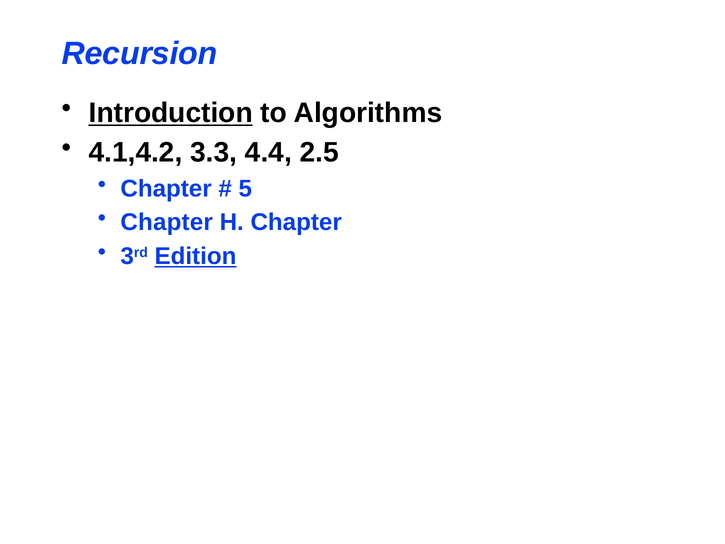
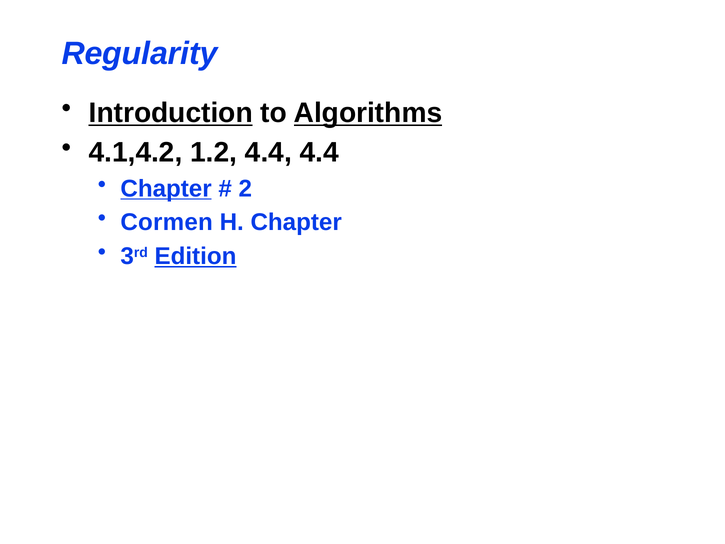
Recursion: Recursion -> Regularity
Algorithms underline: none -> present
3.3: 3.3 -> 1.2
4.4 2.5: 2.5 -> 4.4
Chapter at (166, 189) underline: none -> present
5: 5 -> 2
Chapter at (167, 222): Chapter -> Cormen
